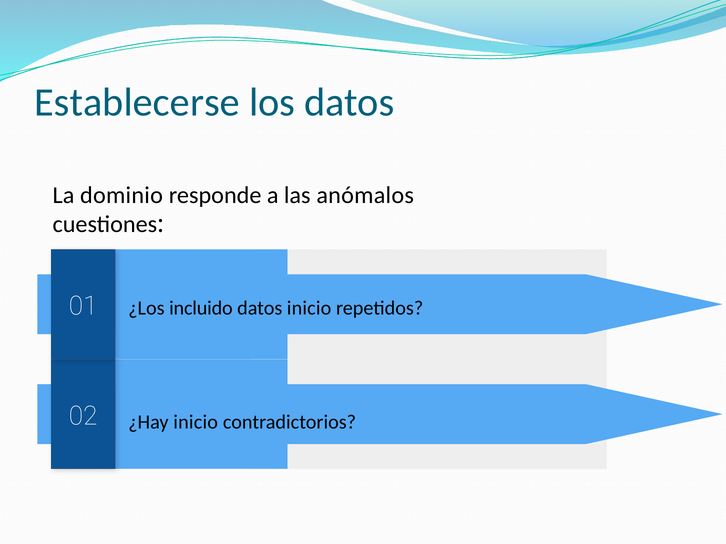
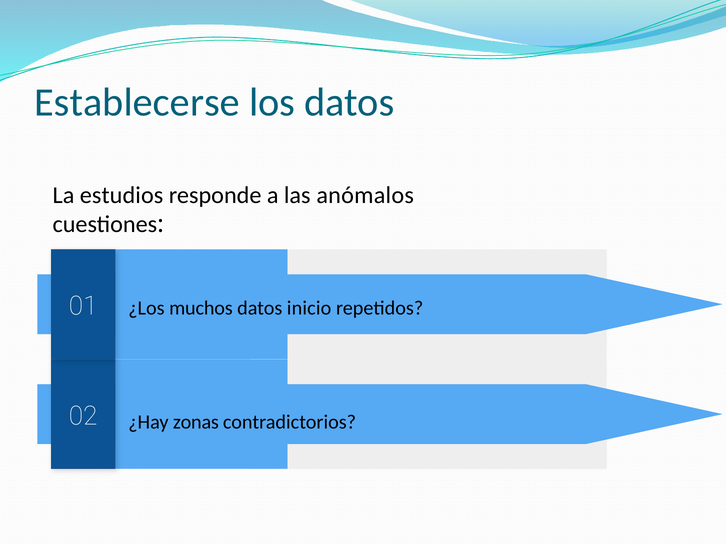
dominio: dominio -> estudios
incluido: incluido -> muchos
¿Hay inicio: inicio -> zonas
